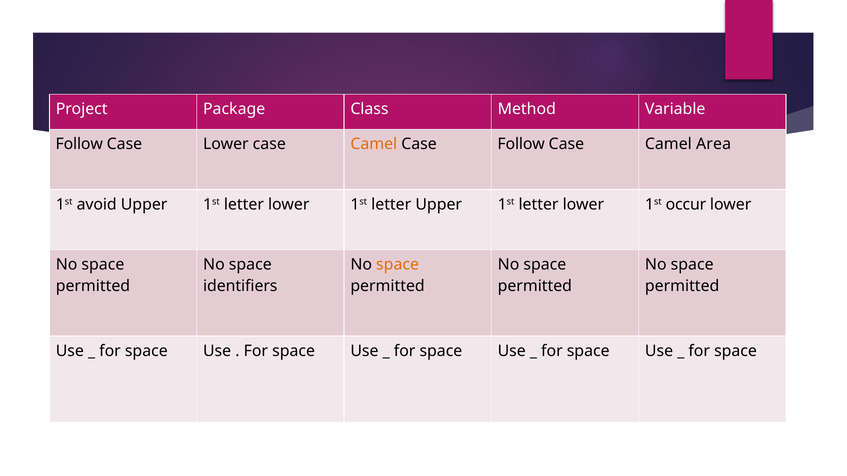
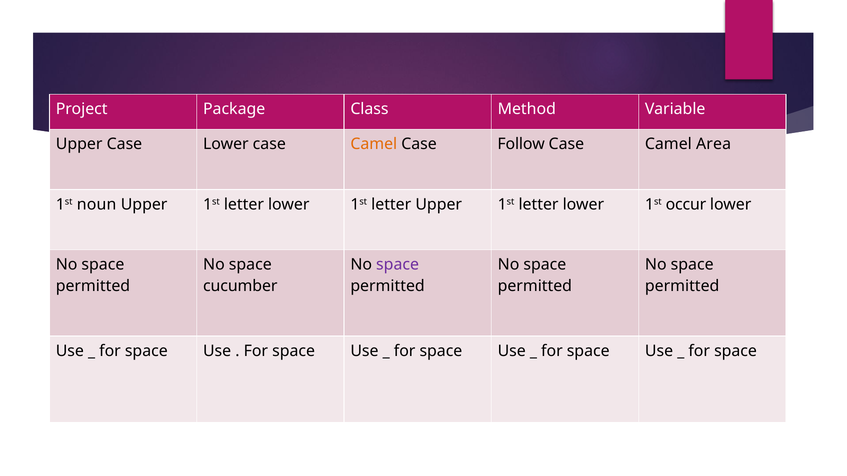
Follow at (79, 144): Follow -> Upper
avoid: avoid -> noun
space at (398, 265) colour: orange -> purple
identifiers: identifiers -> cucumber
